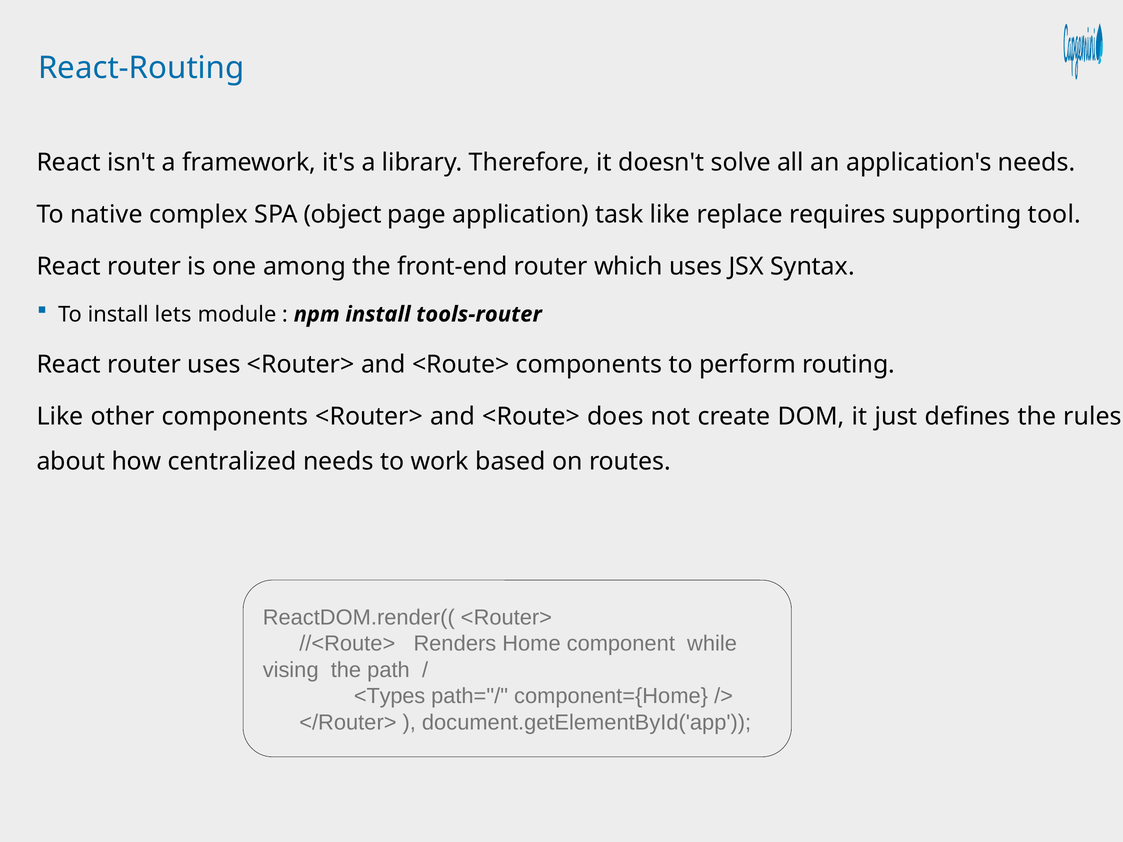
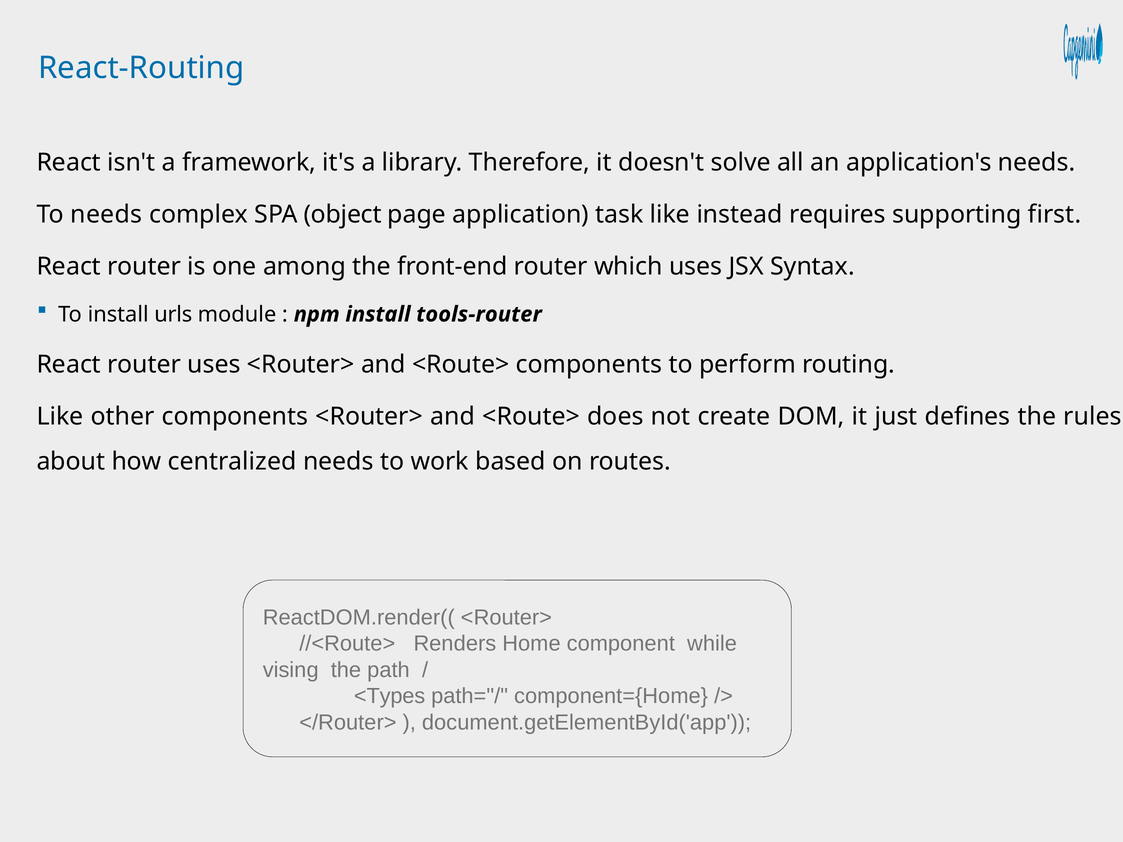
To native: native -> needs
replace: replace -> instead
tool: tool -> first
lets: lets -> urls
